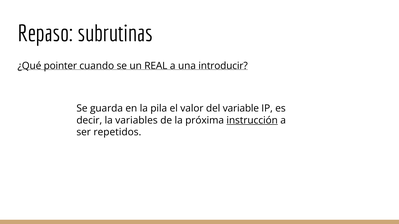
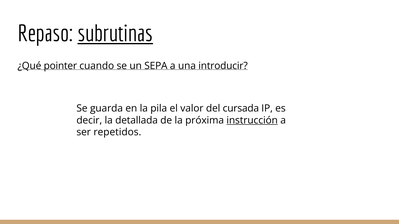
subrutinas underline: none -> present
REAL: REAL -> SEPA
variable: variable -> cursada
variables: variables -> detallada
